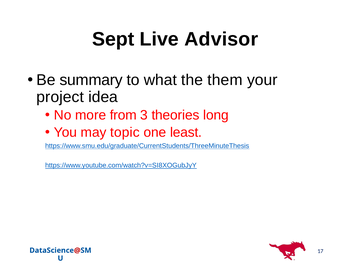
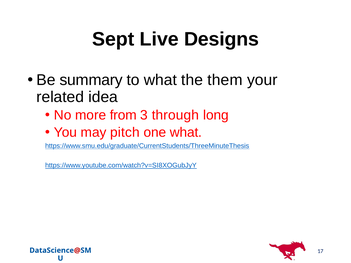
Advisor: Advisor -> Designs
project: project -> related
theories: theories -> through
topic: topic -> pitch
one least: least -> what
